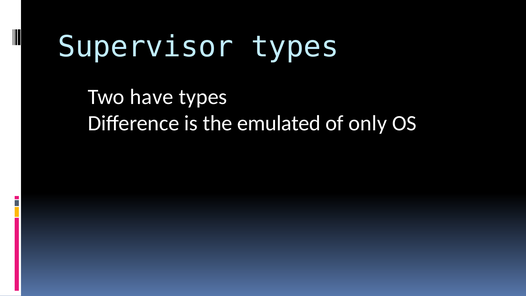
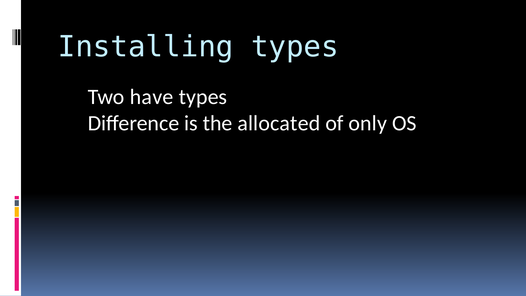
Supervisor: Supervisor -> Installing
emulated: emulated -> allocated
